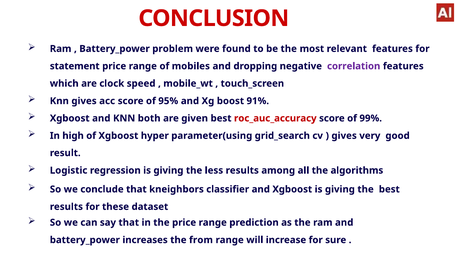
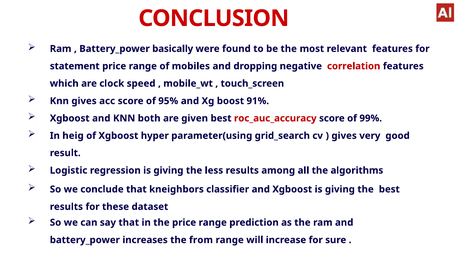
problem: problem -> basically
correlation colour: purple -> red
high: high -> heig
